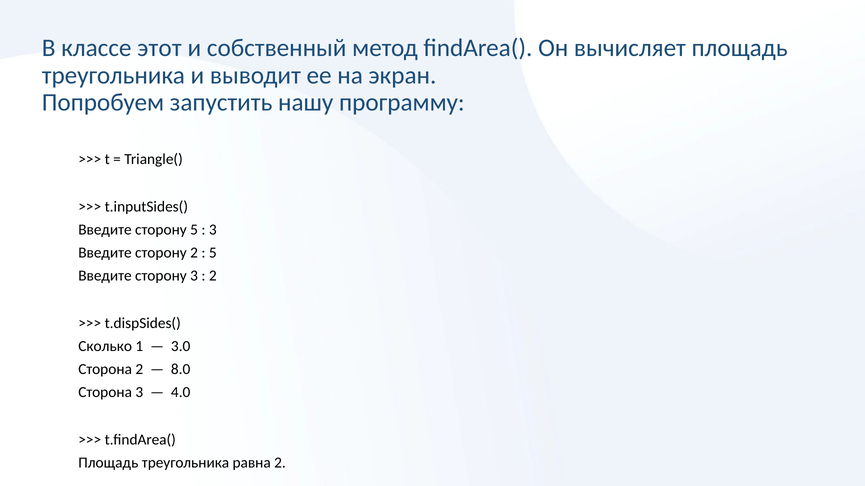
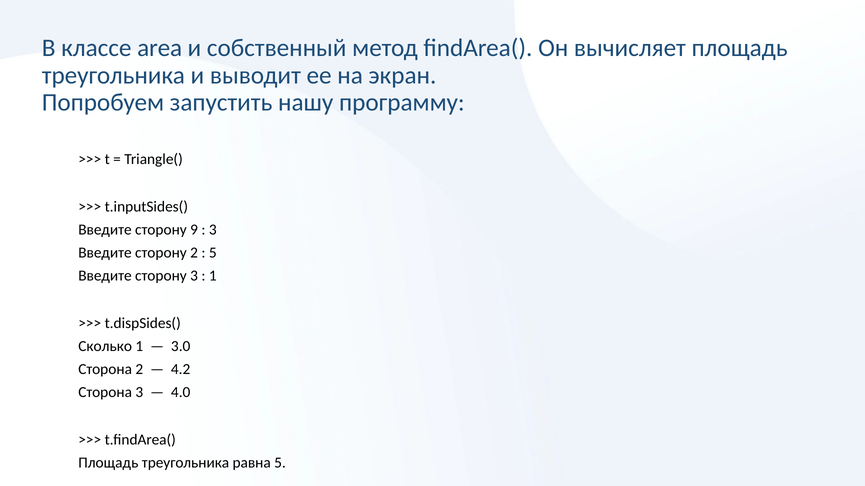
этот: этот -> area
сторону 5: 5 -> 9
2 at (213, 276): 2 -> 1
8.0: 8.0 -> 4.2
равна 2: 2 -> 5
